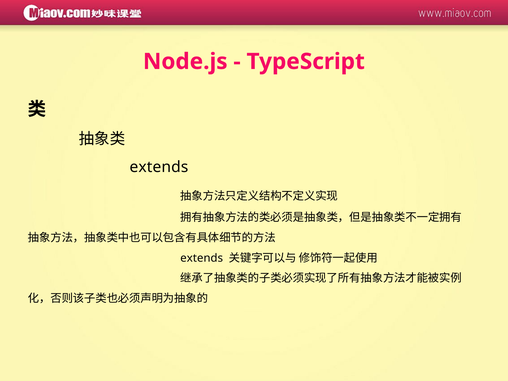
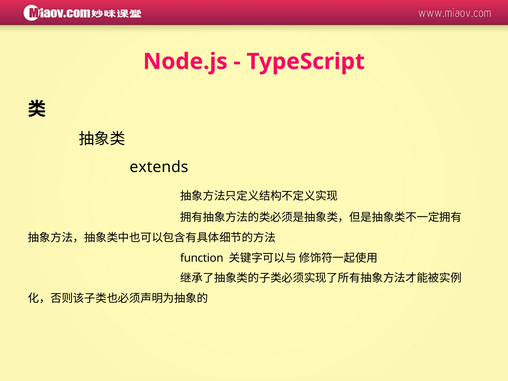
extends at (202, 258): extends -> function
